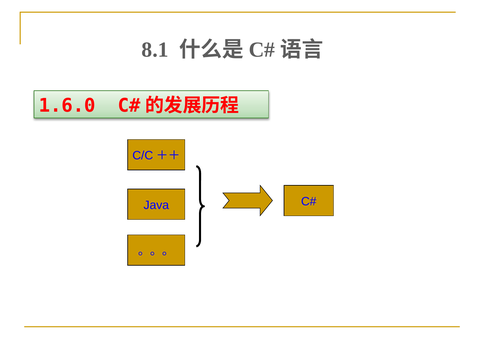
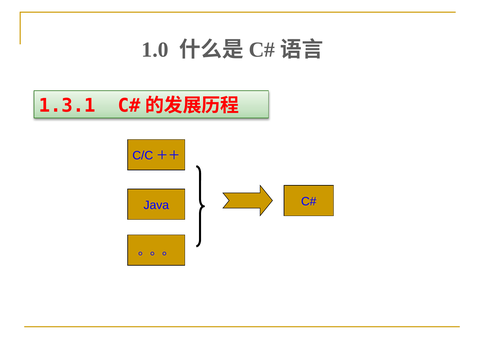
8.1: 8.1 -> 1.0
1.6.0: 1.6.0 -> 1.3.1
